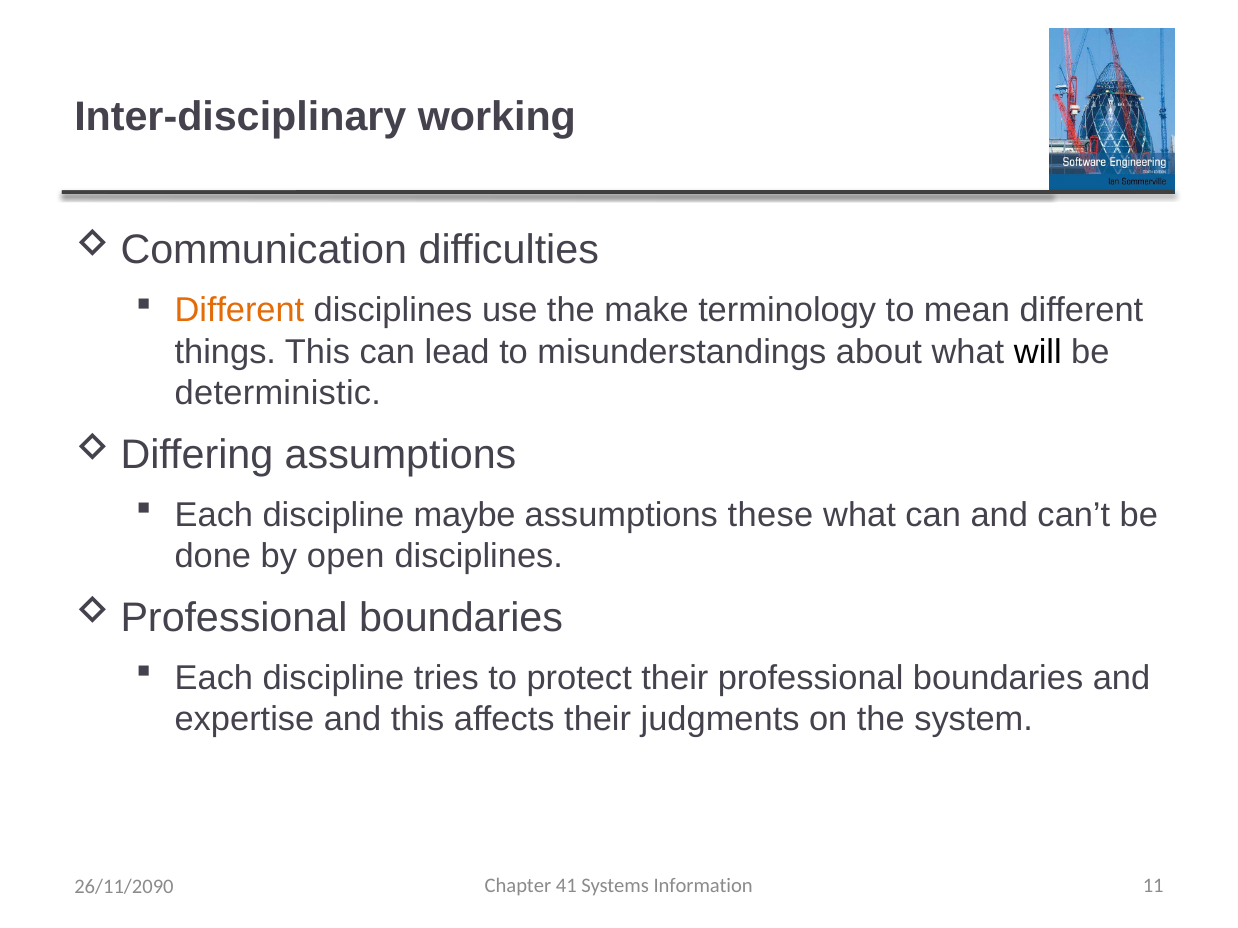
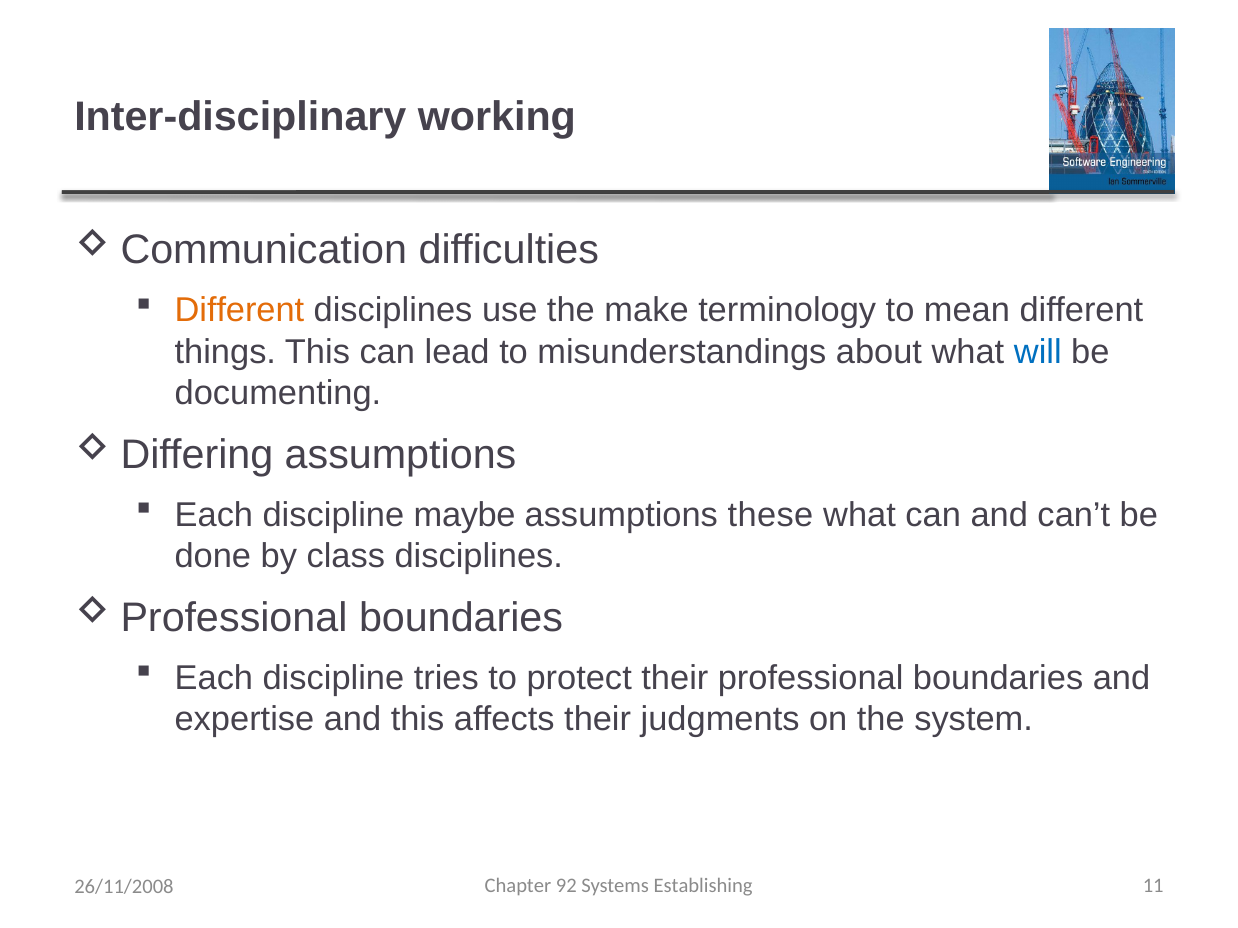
will colour: black -> blue
deterministic: deterministic -> documenting
open: open -> class
41: 41 -> 92
Information: Information -> Establishing
26/11/2090: 26/11/2090 -> 26/11/2008
